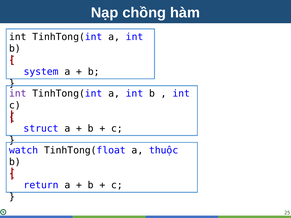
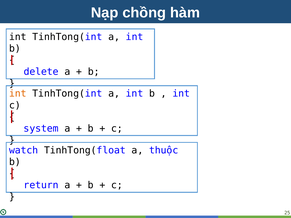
system: system -> delete
int at (18, 94) colour: purple -> orange
struct: struct -> system
